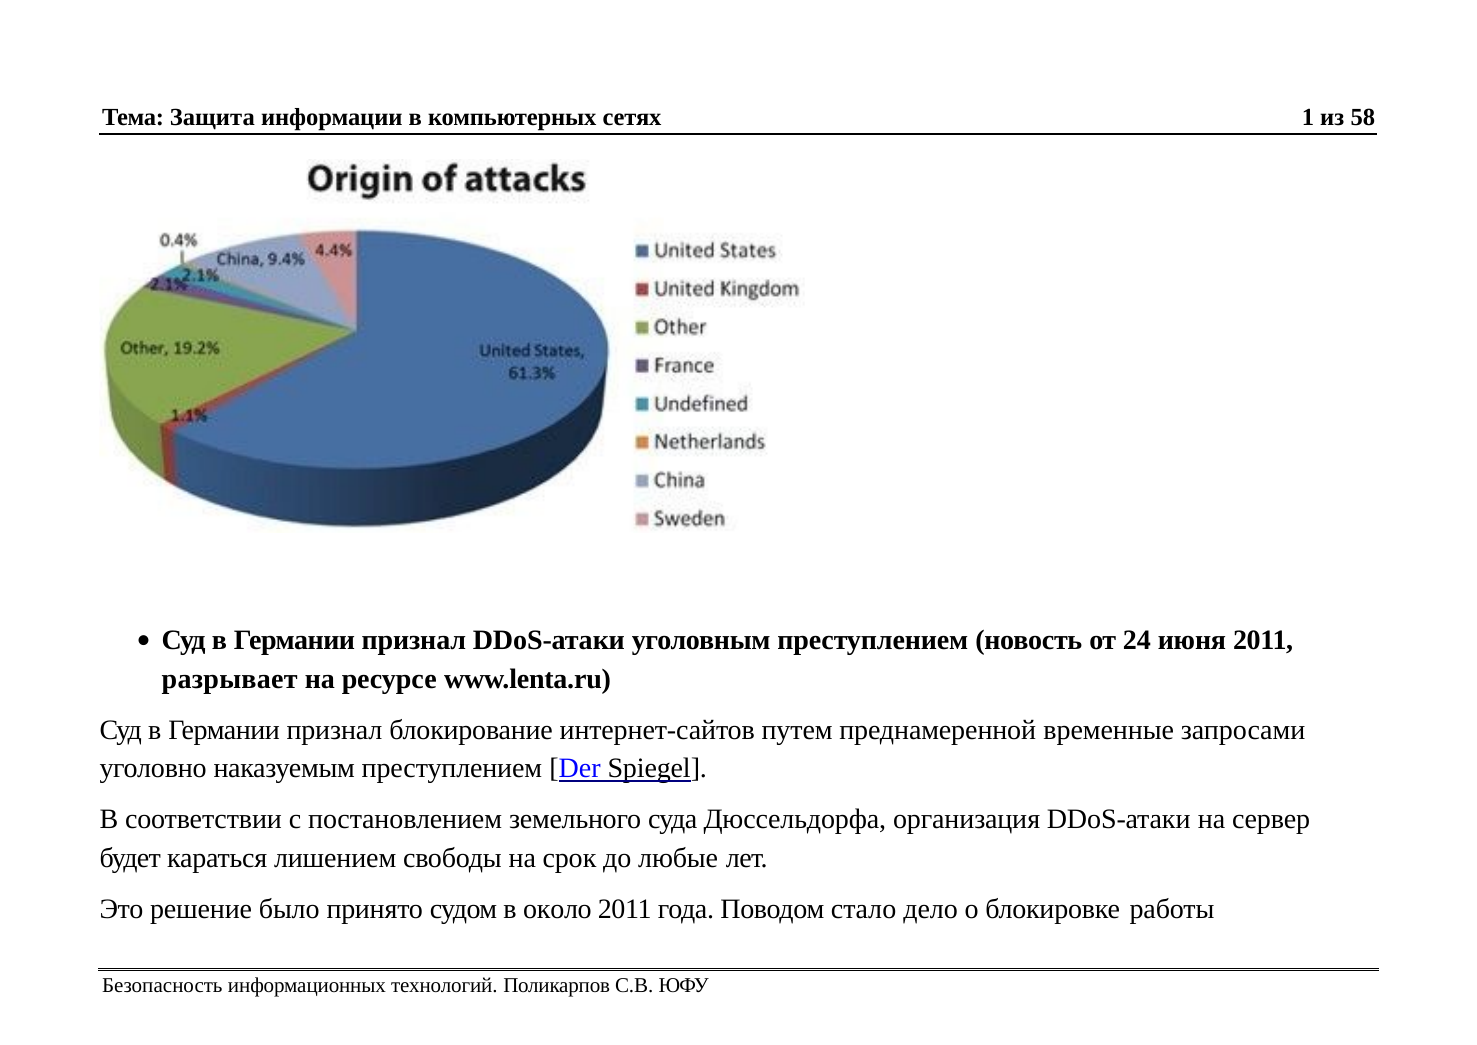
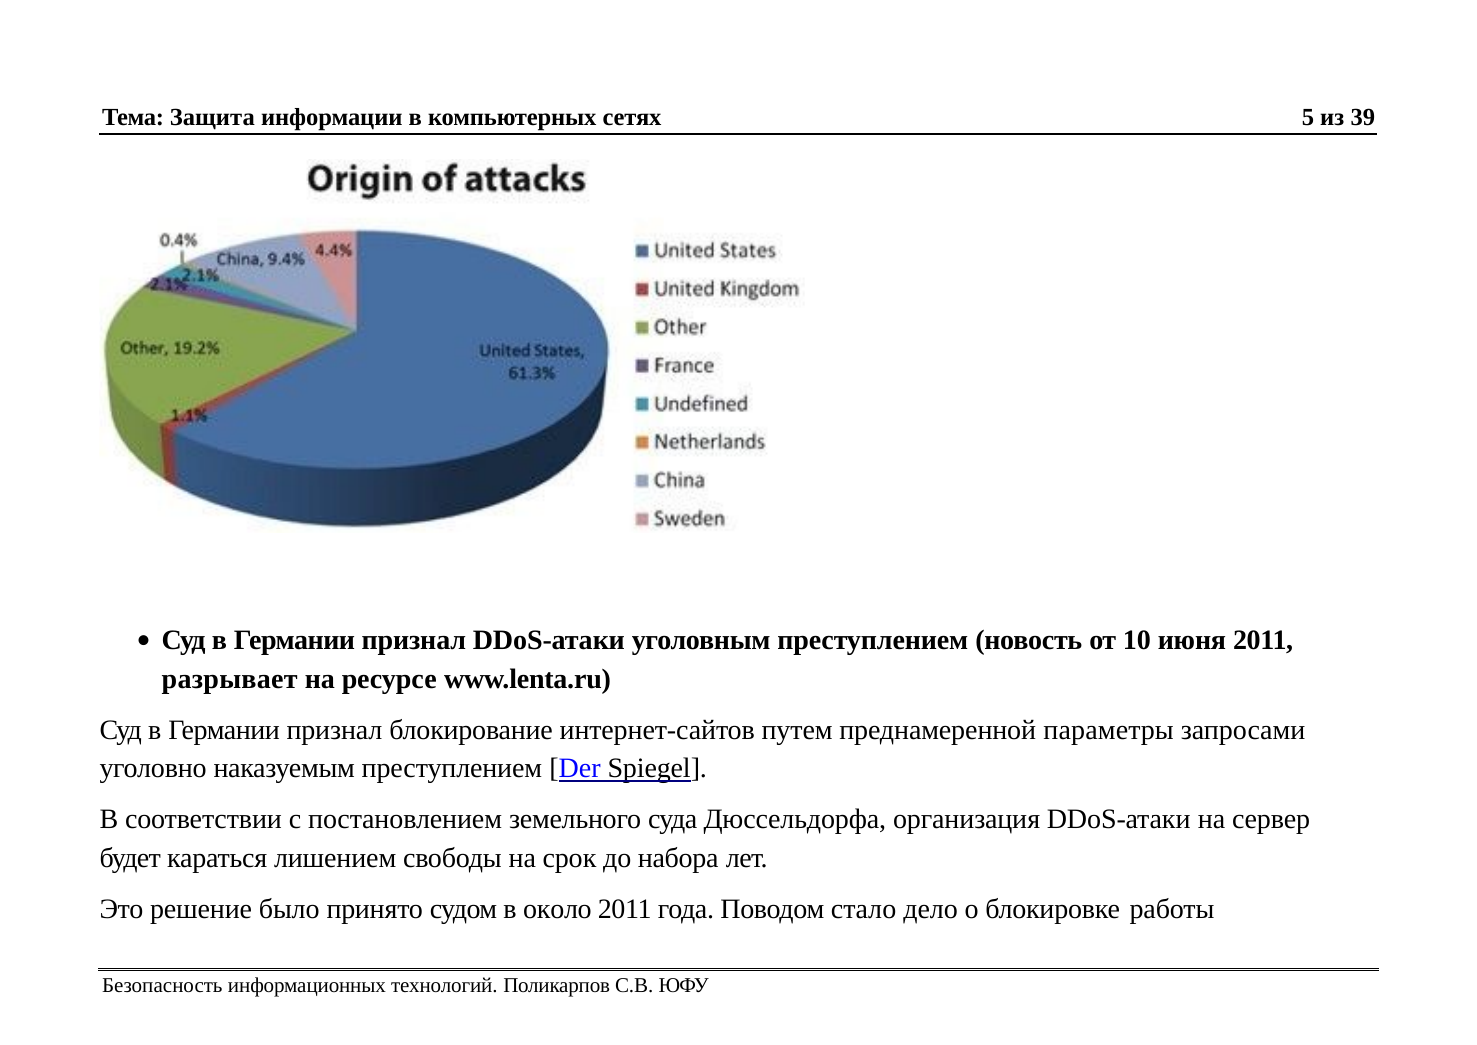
1: 1 -> 5
58: 58 -> 39
24: 24 -> 10
временные: временные -> параметры
любые: любые -> набора
